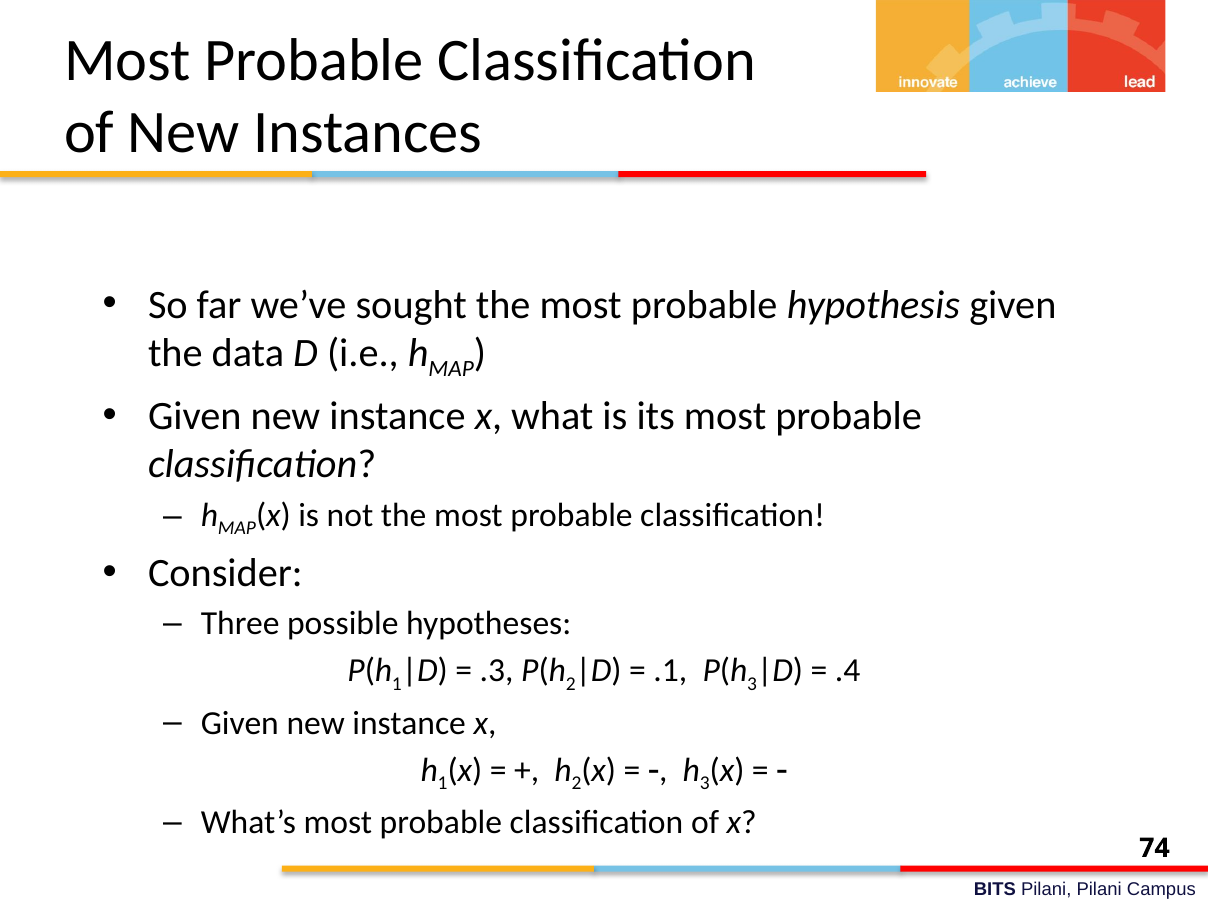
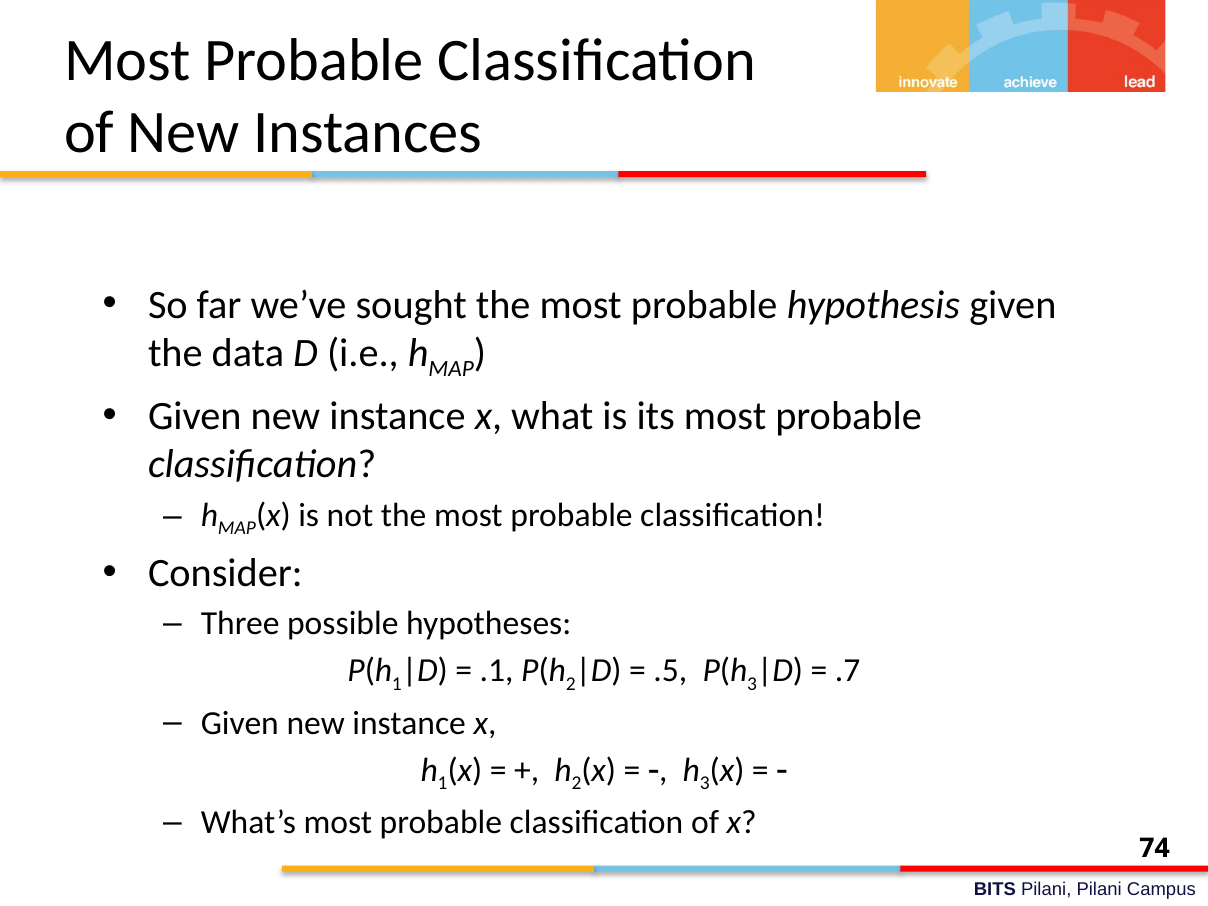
.3: .3 -> .1
.1: .1 -> .5
.4: .4 -> .7
